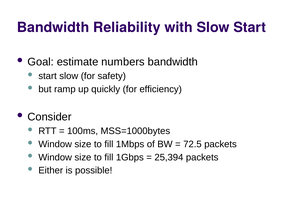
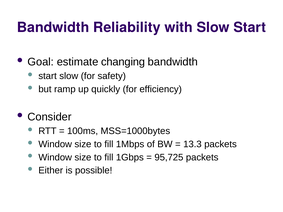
numbers: numbers -> changing
72.5: 72.5 -> 13.3
25,394: 25,394 -> 95,725
